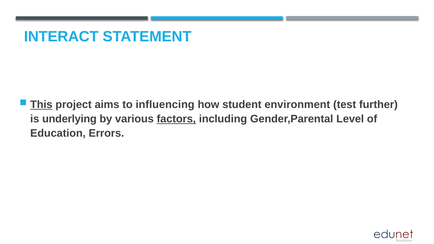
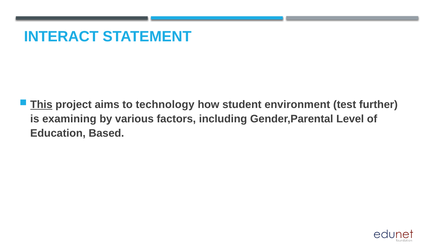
influencing: influencing -> technology
underlying: underlying -> examining
factors underline: present -> none
Errors: Errors -> Based
